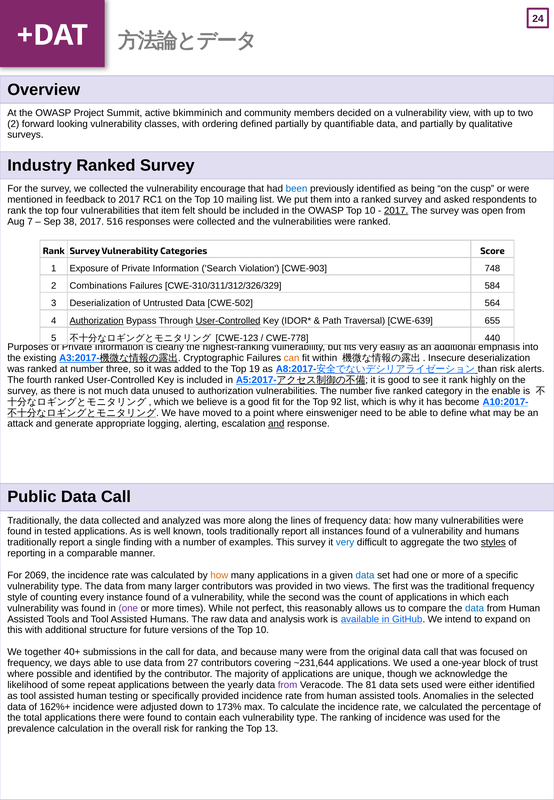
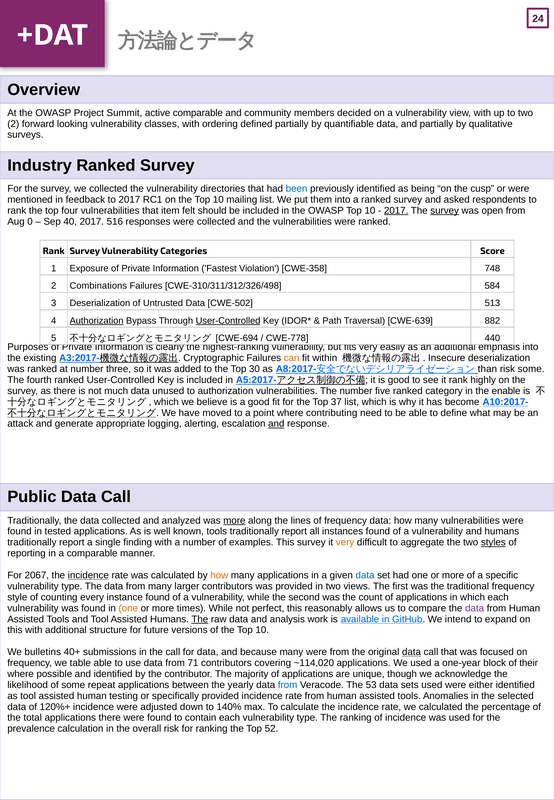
active bkimminich: bkimminich -> comparable
encourage: encourage -> directories
survey at (445, 211) underline: none -> present
7: 7 -> 0
38: 38 -> 40
Search: Search -> Fastest
CWE-903: CWE-903 -> CWE-358
CWE-310/311/312/326/329: CWE-310/311/312/326/329 -> CWE-310/311/312/326/498
564: 564 -> 513
655: 655 -> 882
CWE-123: CWE-123 -> CWE-694
19: 19 -> 30
risk alerts: alerts -> some
92: 92 -> 37
einsweniger: einsweniger -> contributing
more at (234, 521) underline: none -> present
very at (345, 543) colour: blue -> orange
2069: 2069 -> 2067
incidence at (88, 575) underline: none -> present
one at (128, 608) colour: purple -> orange
data at (475, 608) colour: blue -> purple
The at (200, 619) underline: none -> present
together: together -> bulletins
data at (412, 652) underline: none -> present
days: days -> table
27: 27 -> 71
~231,644: ~231,644 -> ~114,020
trust: trust -> their
from at (288, 685) colour: purple -> blue
81: 81 -> 53
162%+: 162%+ -> 120%+
173%: 173% -> 140%
13: 13 -> 52
